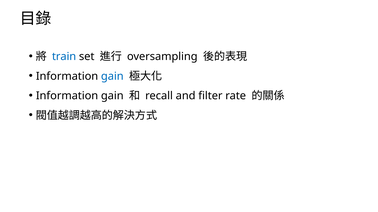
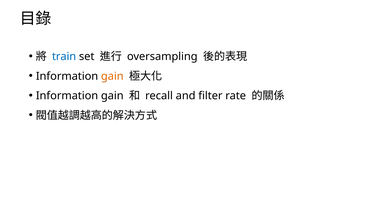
gain at (112, 76) colour: blue -> orange
